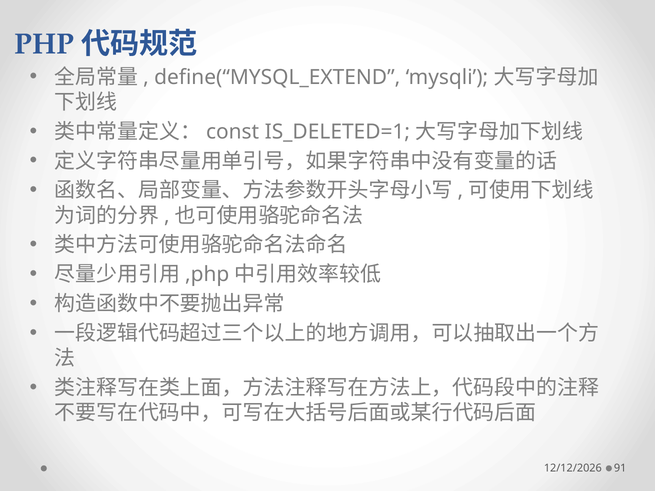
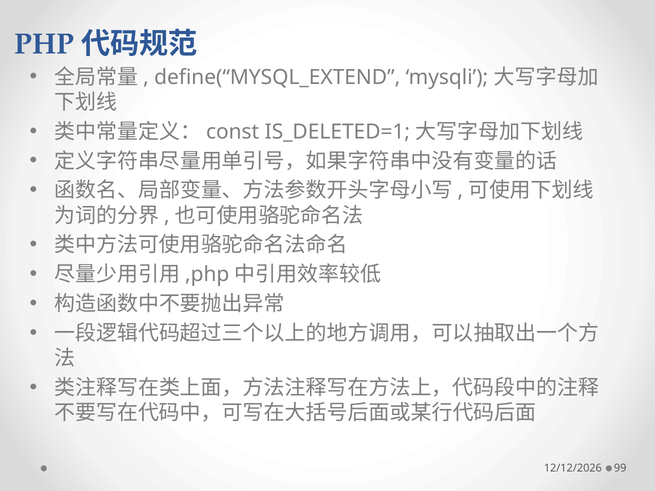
91: 91 -> 99
